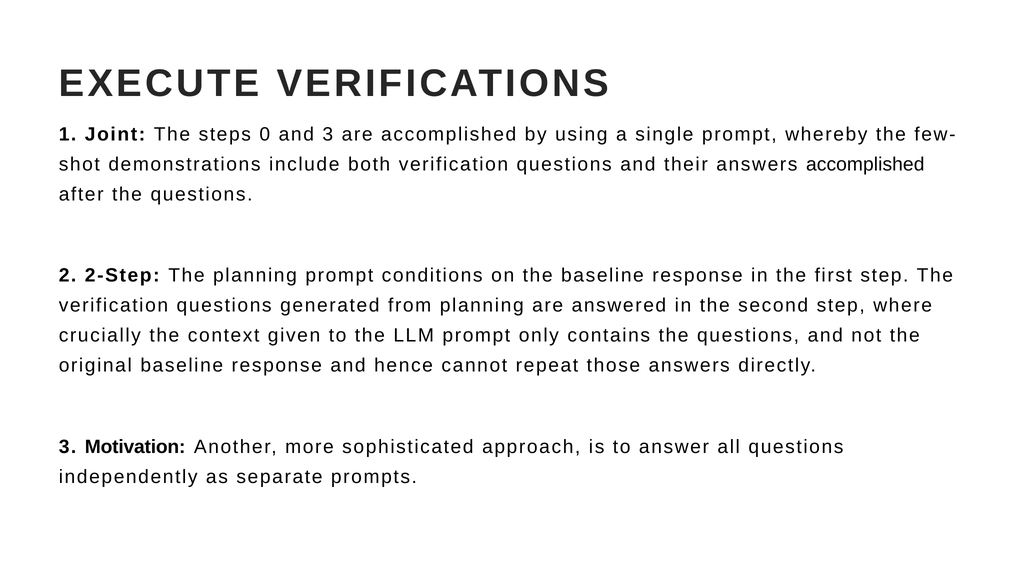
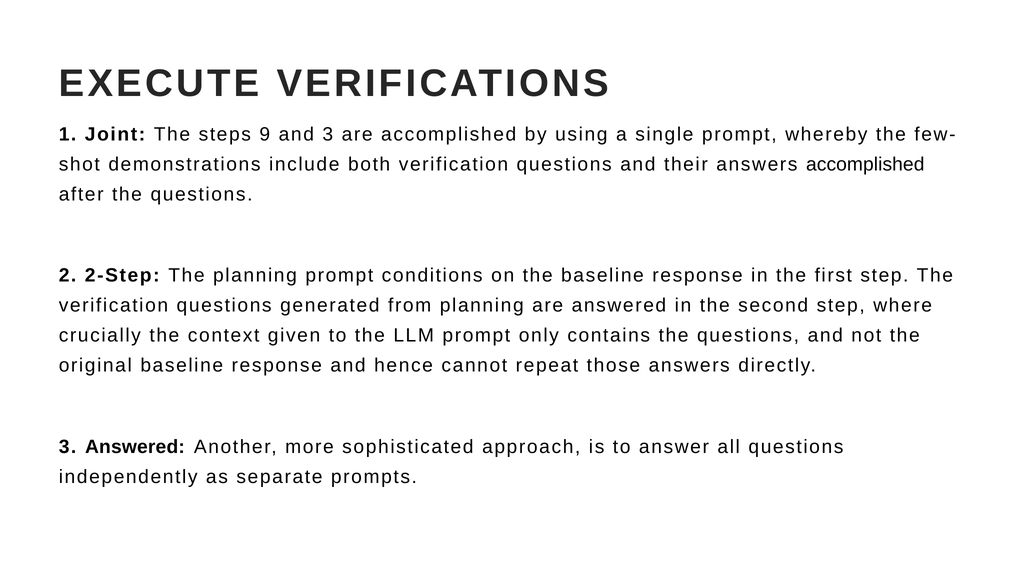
0: 0 -> 9
3 Motivation: Motivation -> Answered
